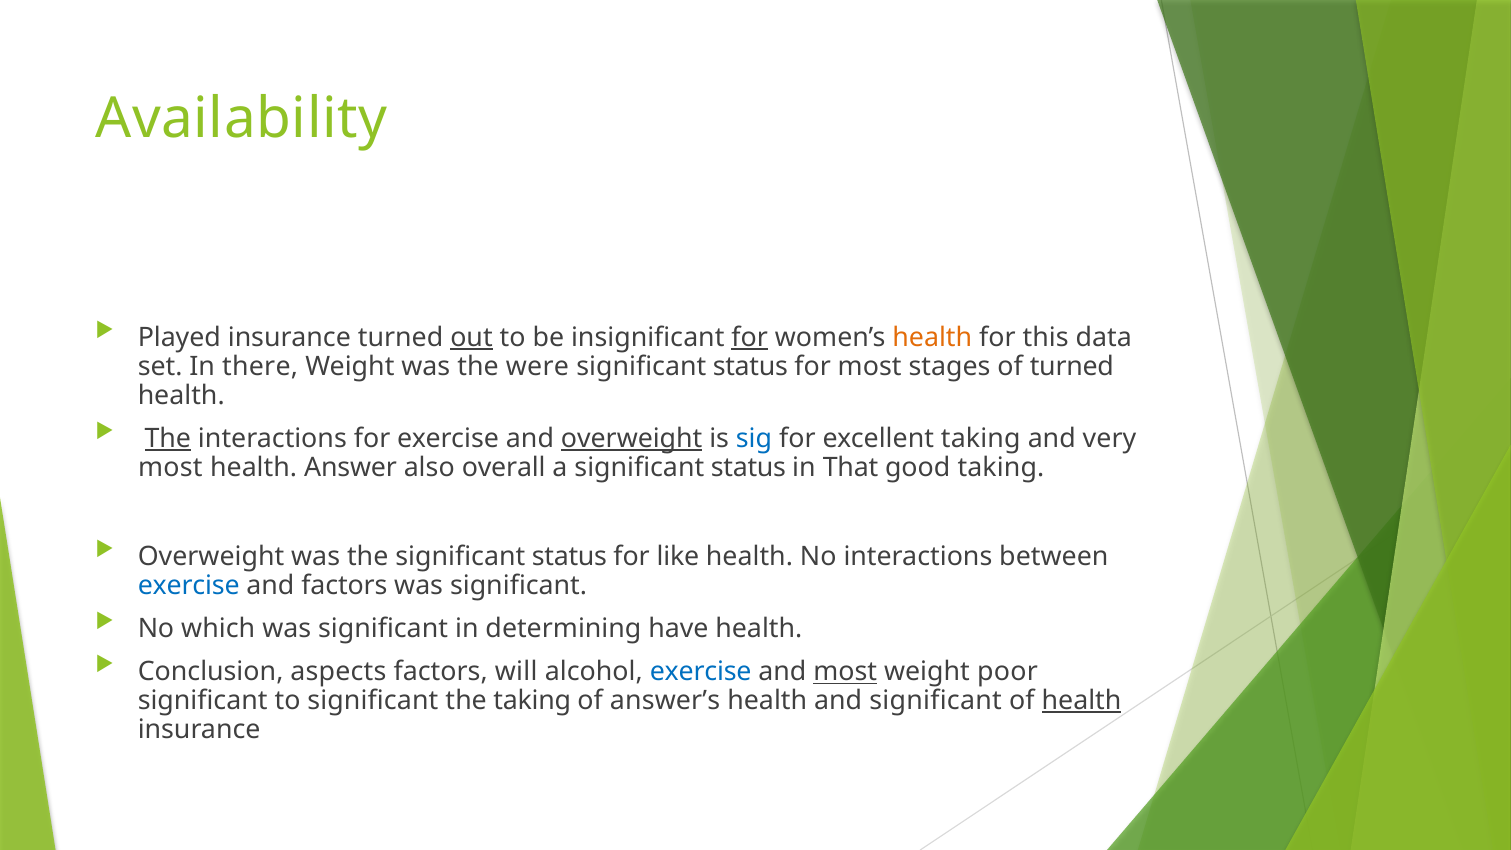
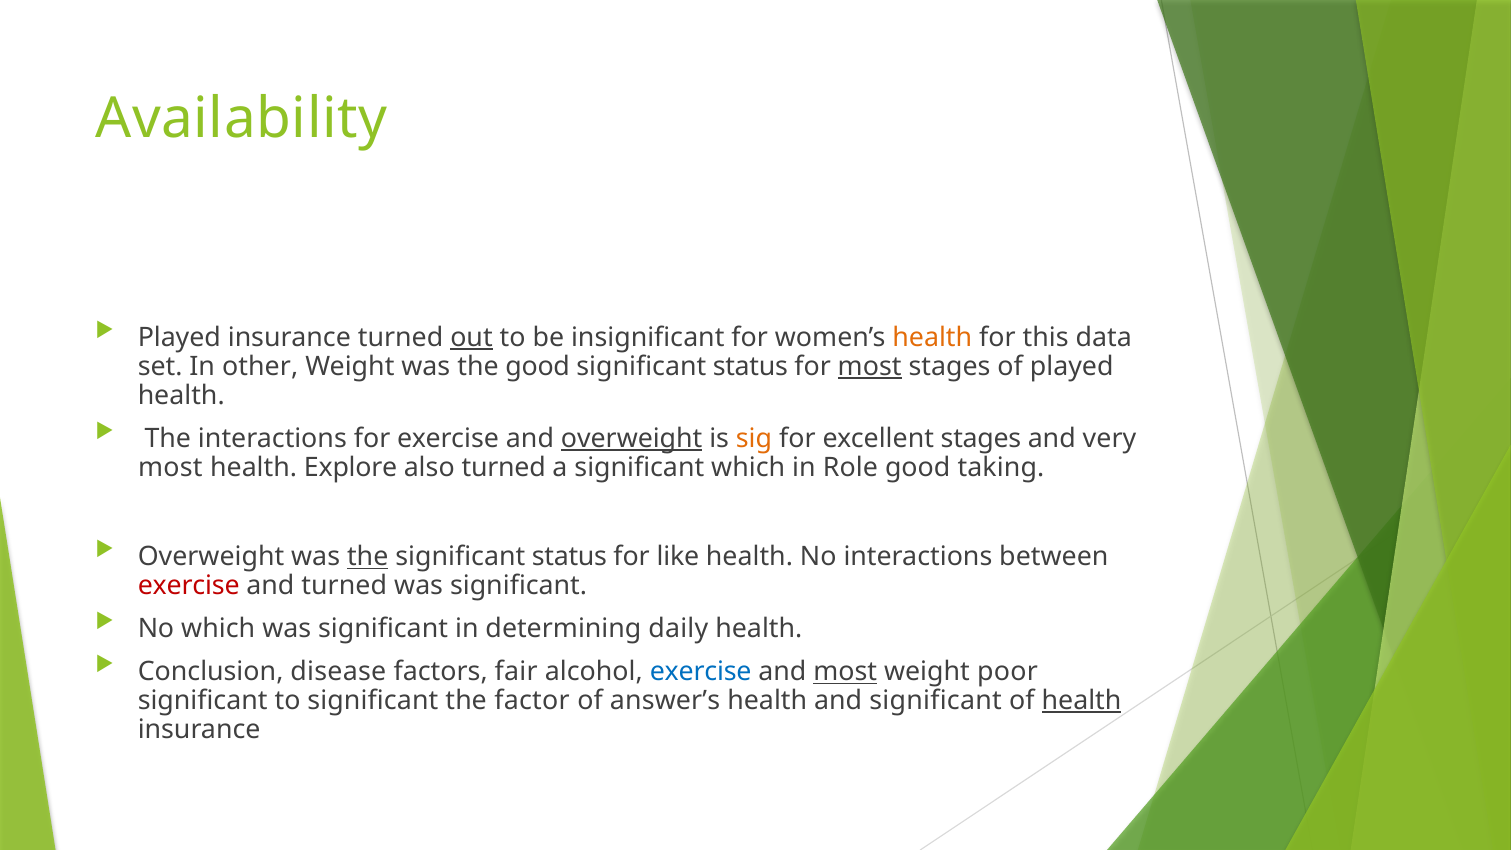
for at (750, 338) underline: present -> none
there: there -> other
the were: were -> good
most at (870, 367) underline: none -> present
of turned: turned -> played
The at (168, 439) underline: present -> none
sig colour: blue -> orange
excellent taking: taking -> stages
Answer: Answer -> Explore
also overall: overall -> turned
a significant status: status -> which
That: That -> Role
the at (368, 557) underline: none -> present
exercise at (189, 586) colour: blue -> red
and factors: factors -> turned
have: have -> daily
aspects: aspects -> disease
will: will -> fair
the taking: taking -> factor
